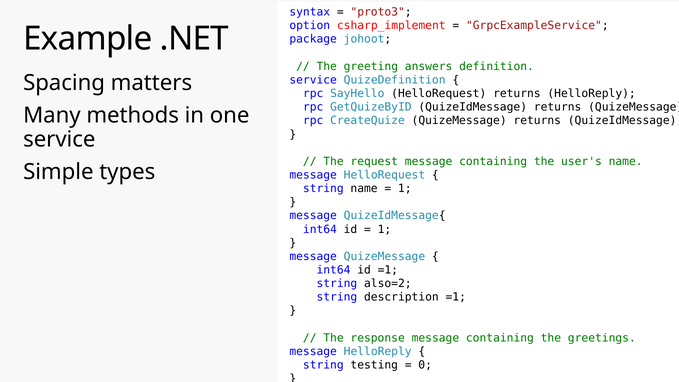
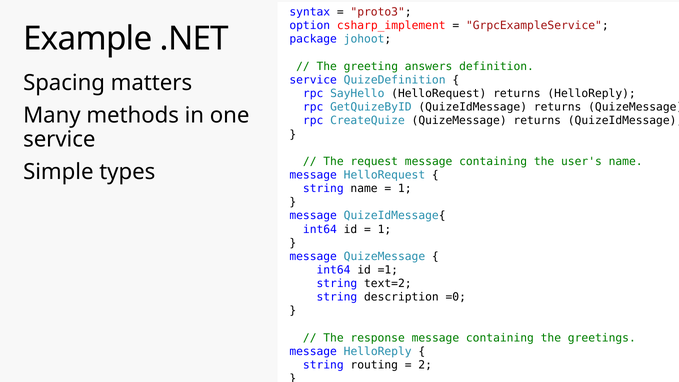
also=2: also=2 -> text=2
description =1: =1 -> =0
testing: testing -> routing
0: 0 -> 2
